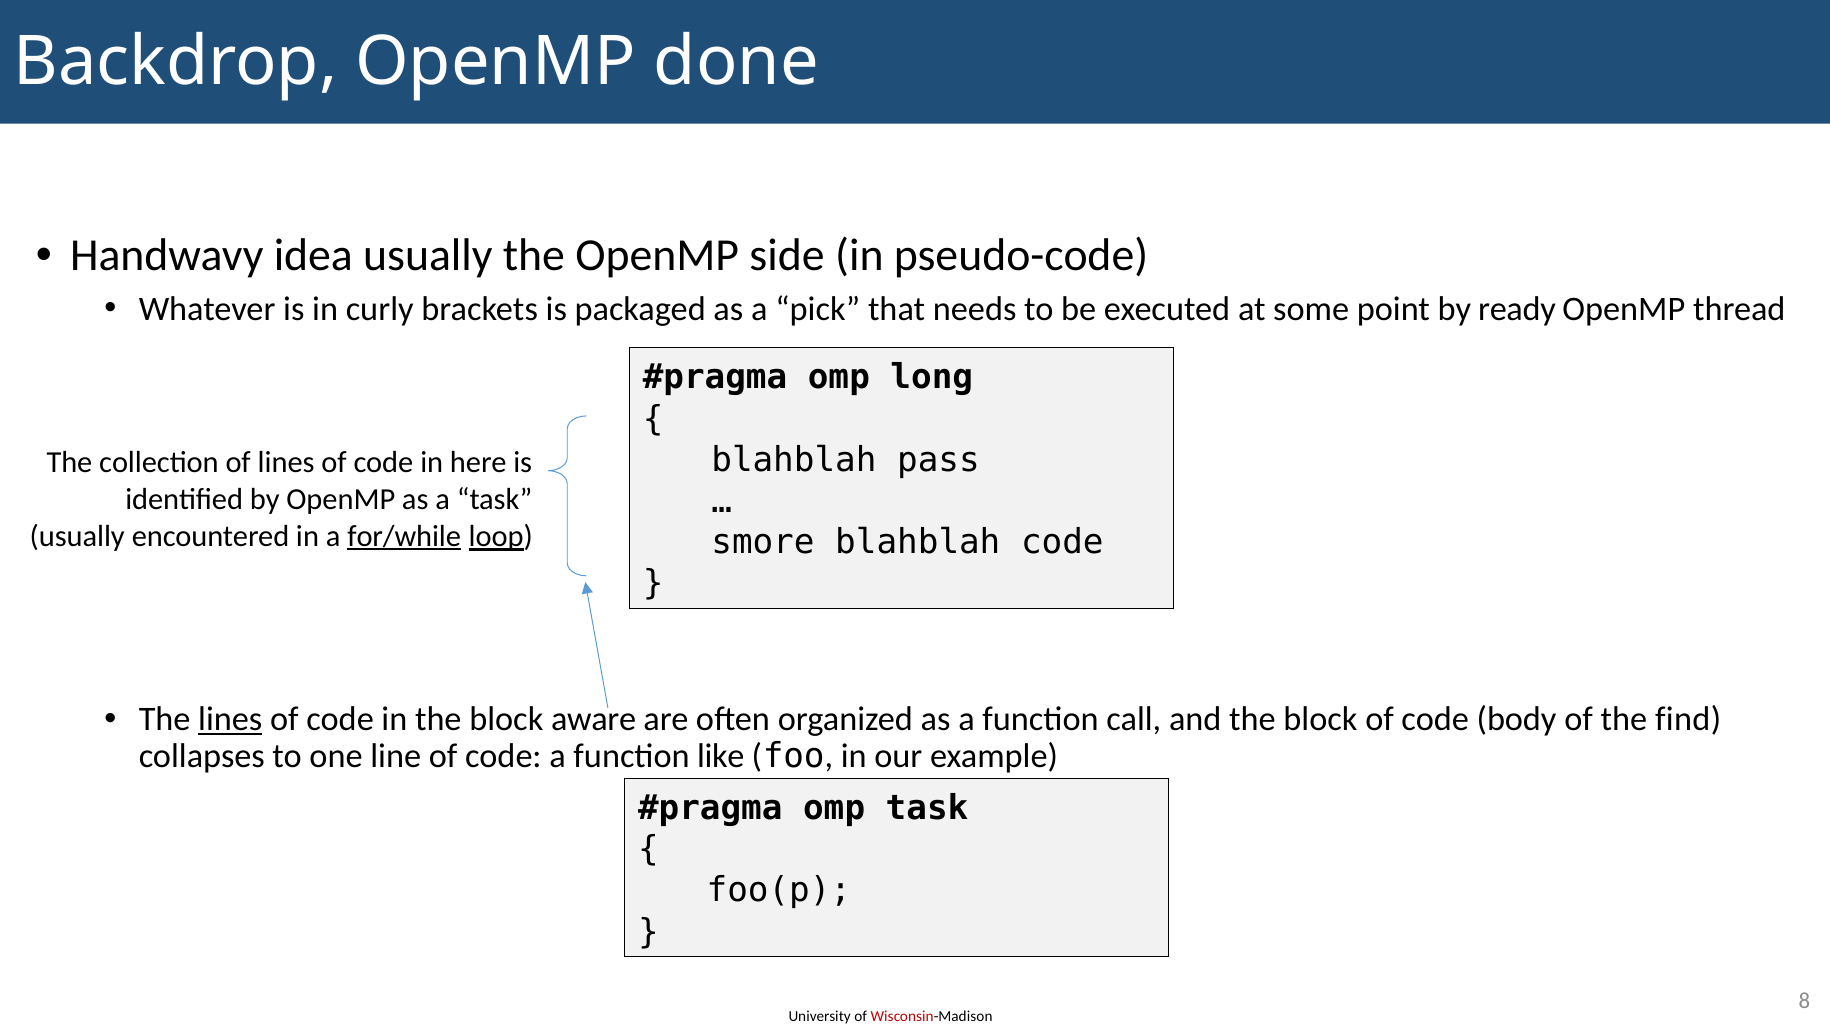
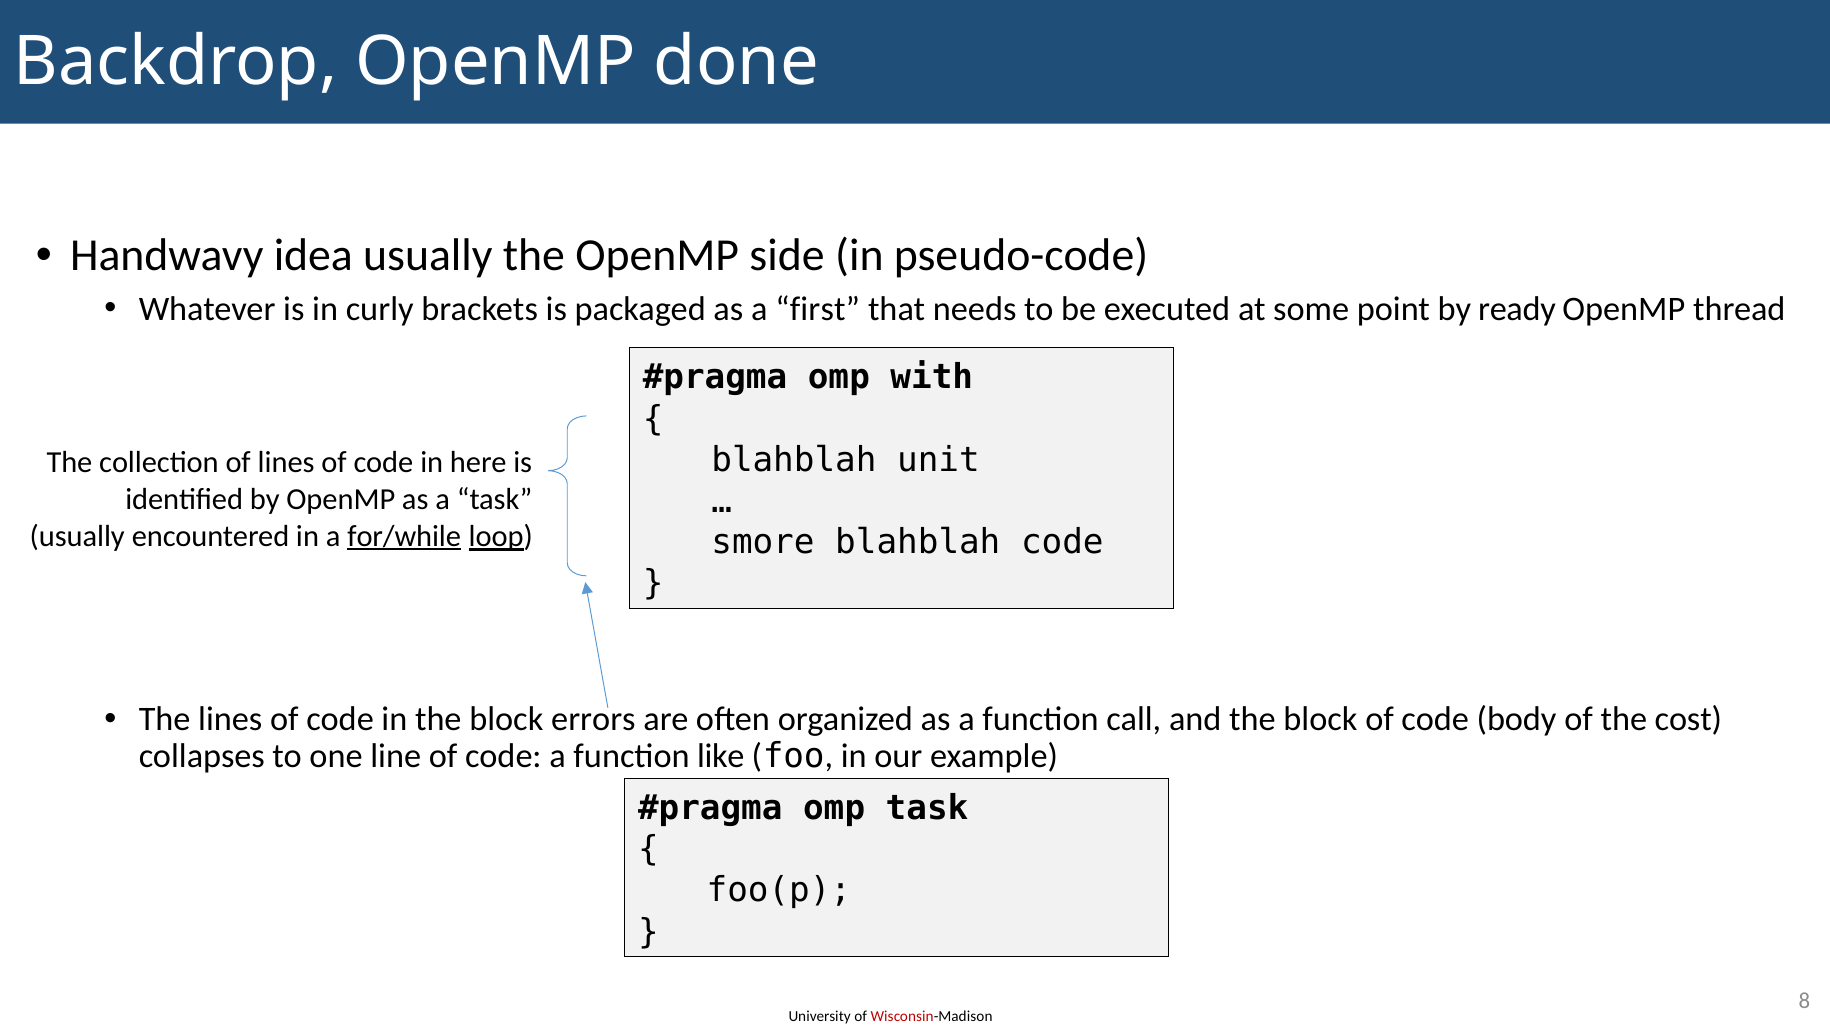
pick: pick -> first
long: long -> with
pass: pass -> unit
lines at (230, 719) underline: present -> none
aware: aware -> errors
find: find -> cost
